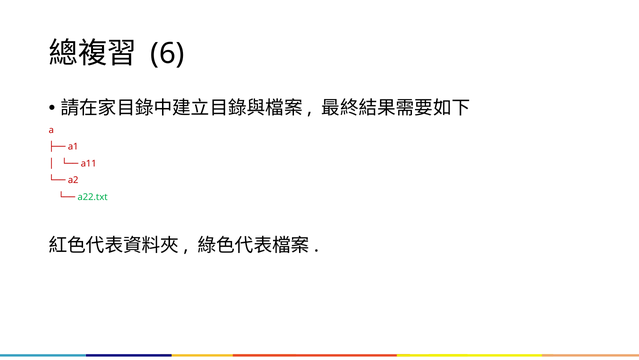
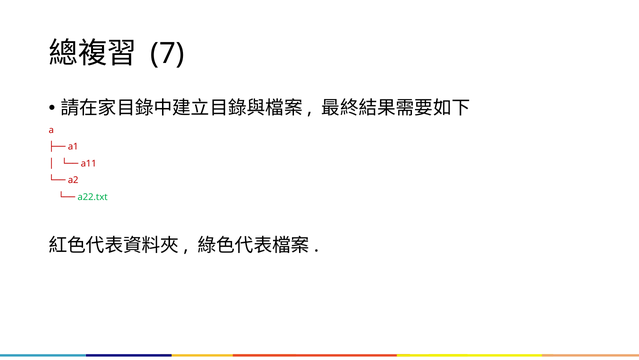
6: 6 -> 7
